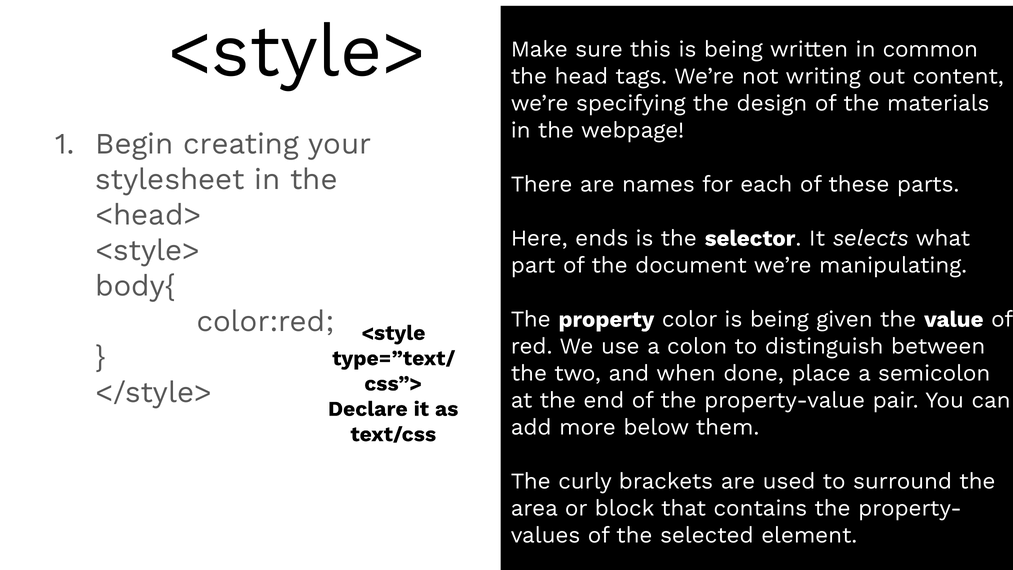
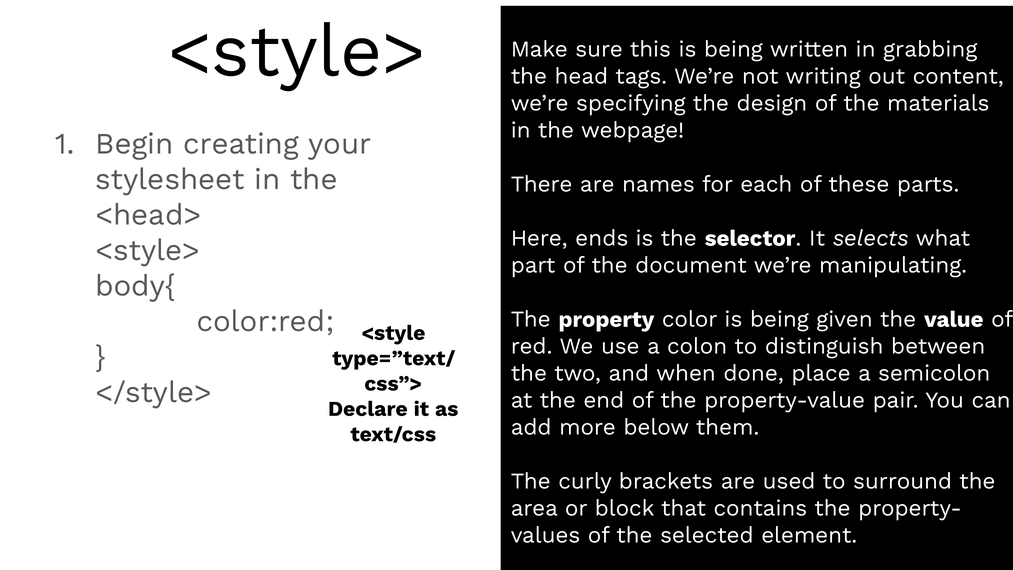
common: common -> grabbing
